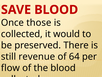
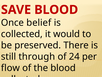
those: those -> belief
revenue: revenue -> through
64: 64 -> 24
